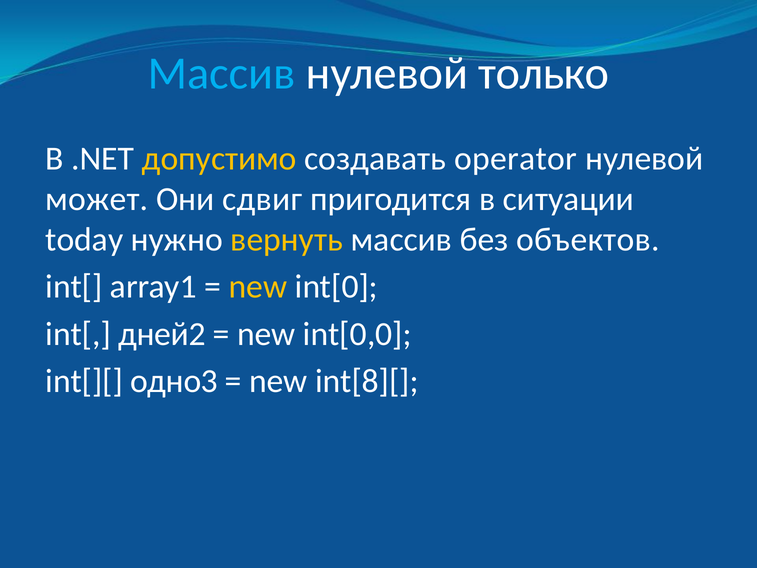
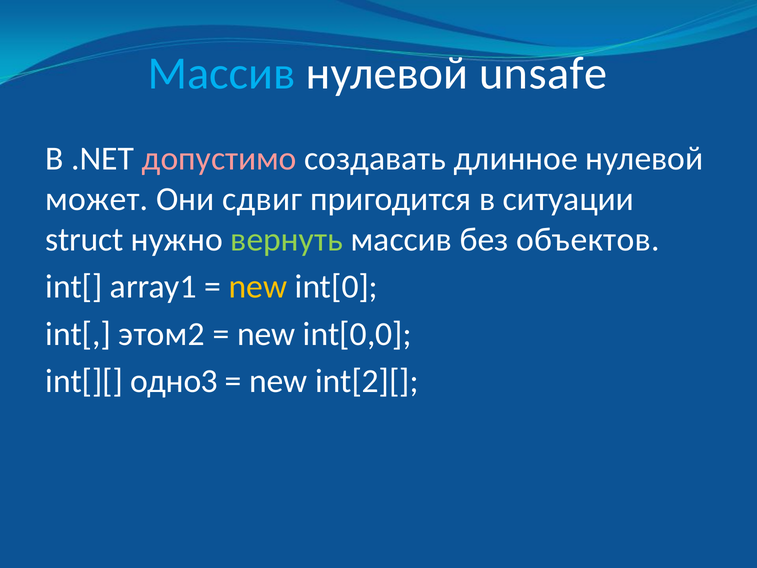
только: только -> unsafe
допустимо colour: yellow -> pink
operator: operator -> длинное
today: today -> struct
вернуть colour: yellow -> light green
дней2: дней2 -> этом2
int[8][: int[8][ -> int[2][
